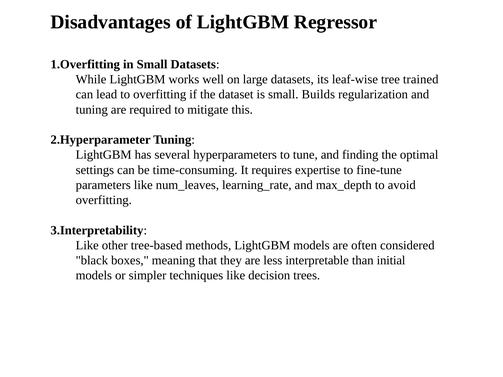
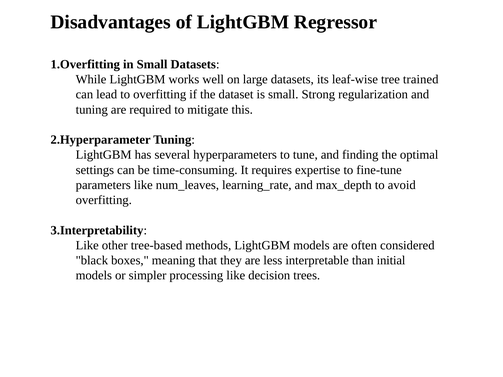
Builds: Builds -> Strong
techniques: techniques -> processing
